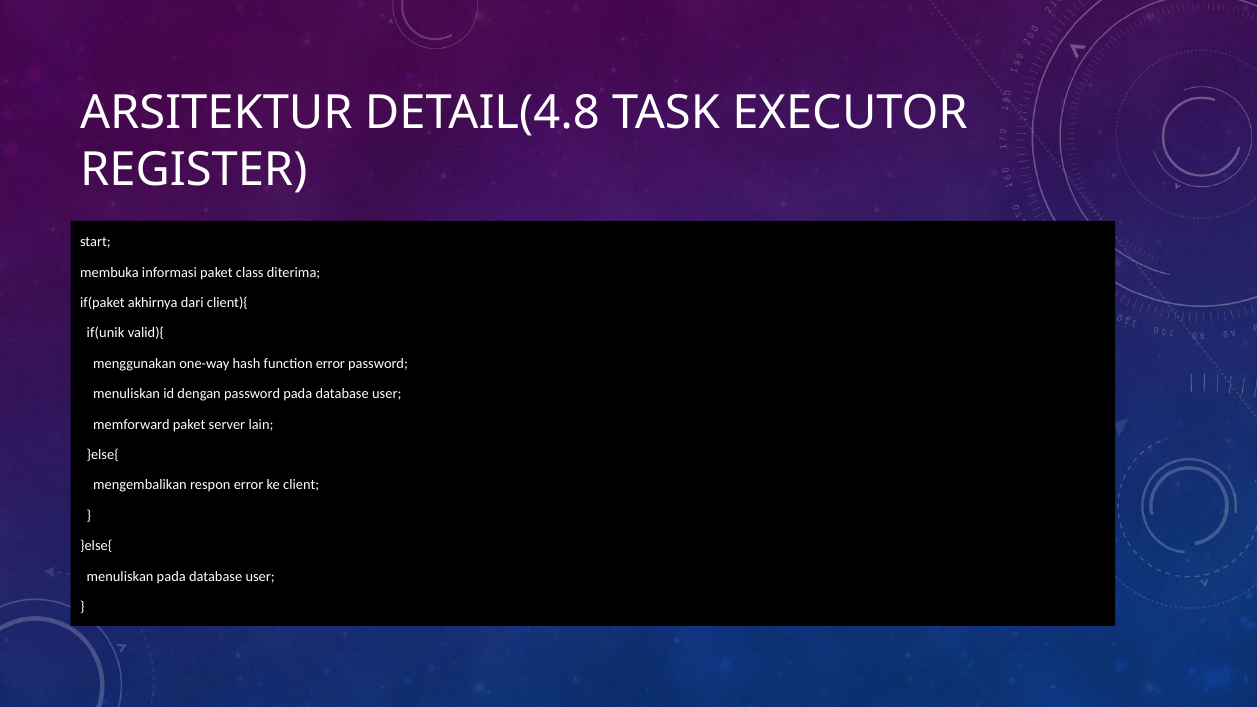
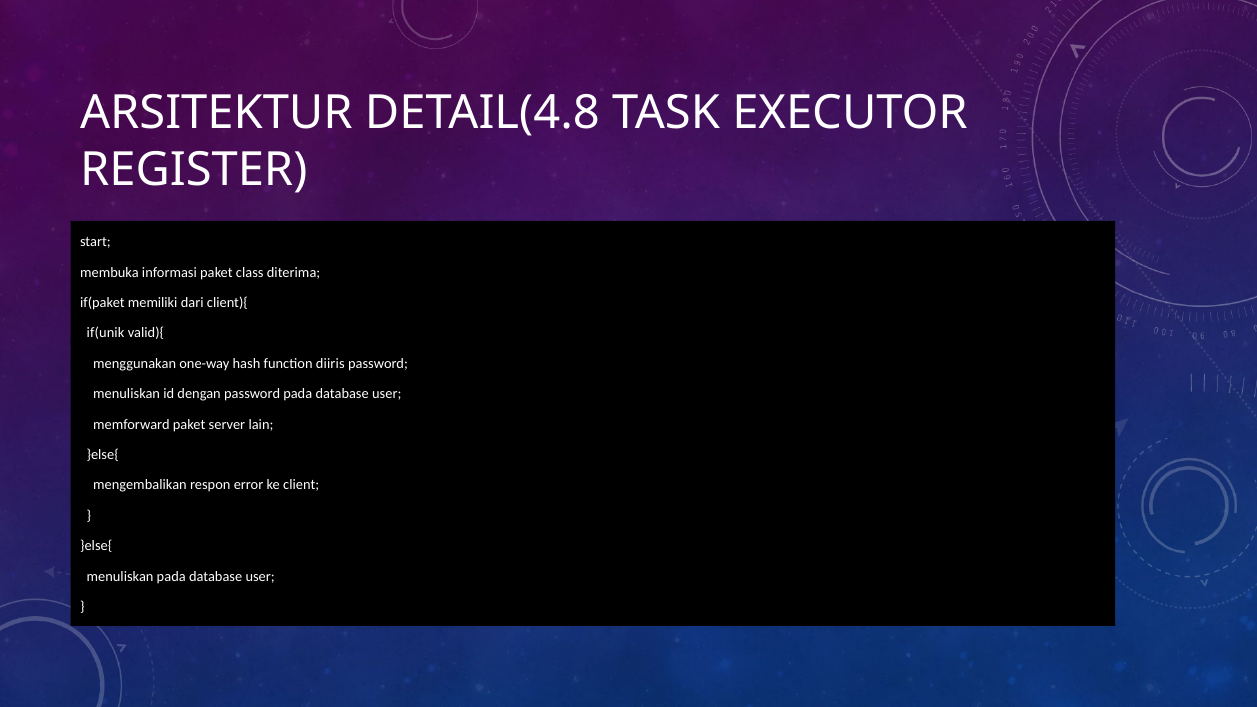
akhirnya: akhirnya -> memiliki
function error: error -> diiris
